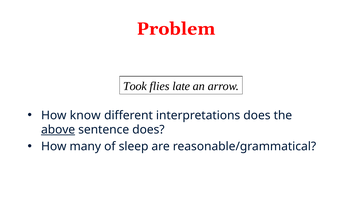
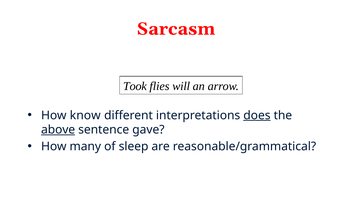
Problem: Problem -> Sarcasm
late: late -> will
does at (257, 116) underline: none -> present
sentence does: does -> gave
